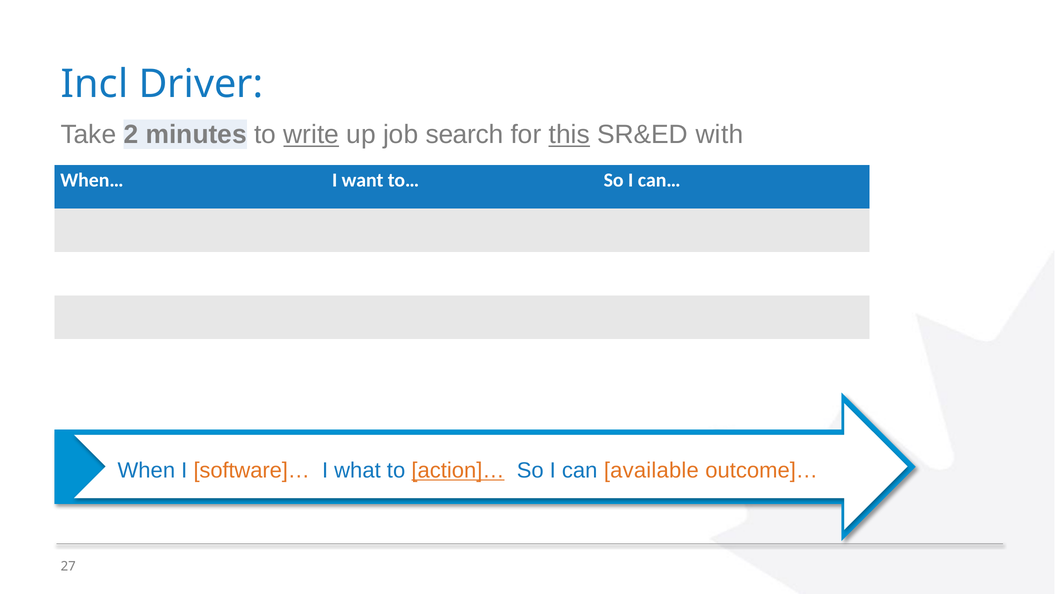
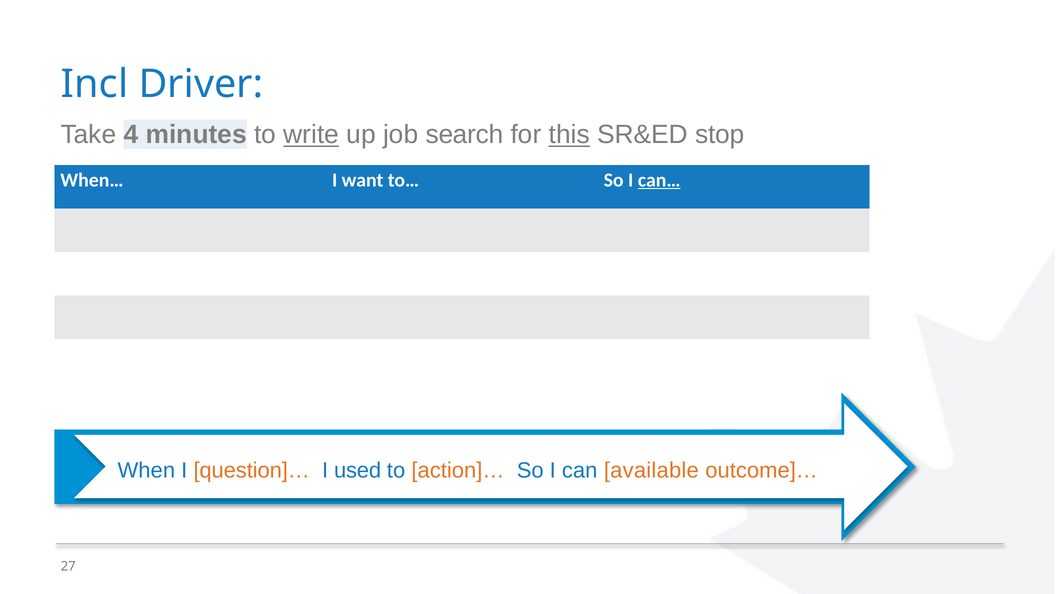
2: 2 -> 4
with: with -> stop
can… underline: none -> present
software]…: software]… -> question]…
what: what -> used
action]… underline: present -> none
